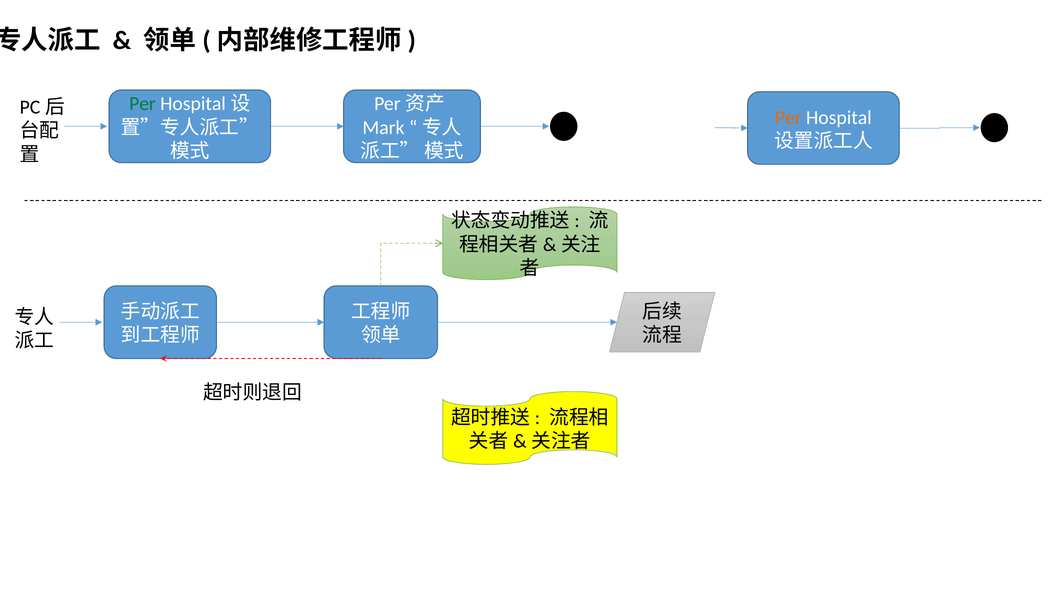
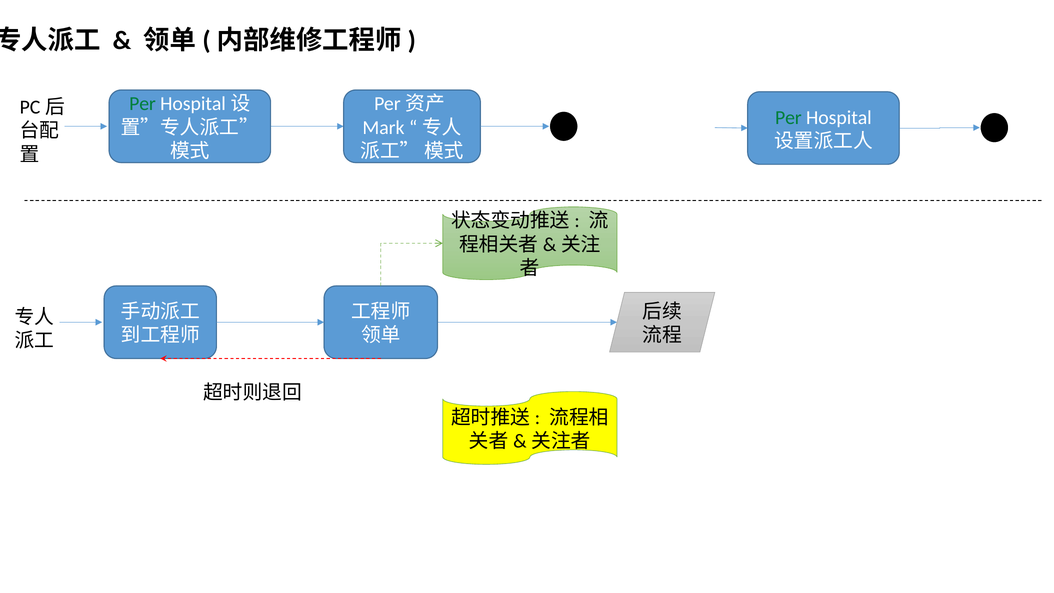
Per at (788, 117) colour: orange -> green
